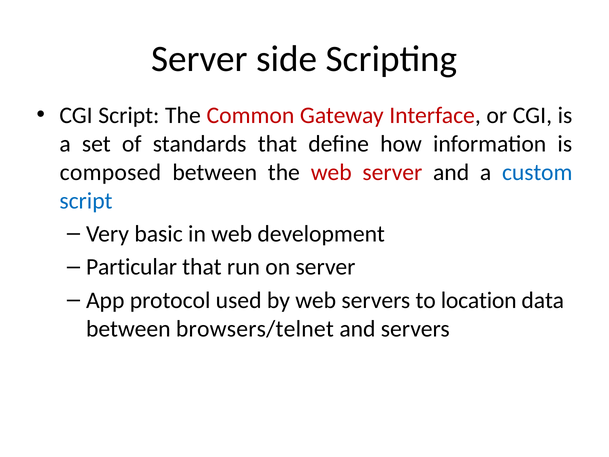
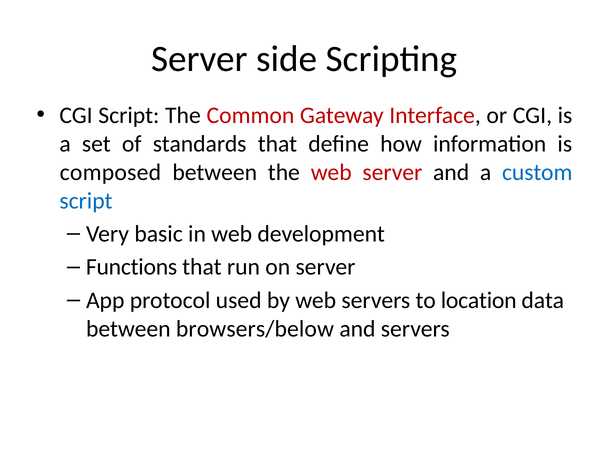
Particular: Particular -> Functions
browsers/telnet: browsers/telnet -> browsers/below
